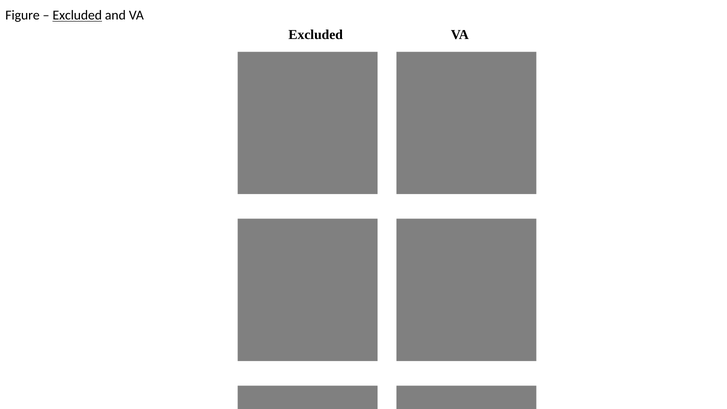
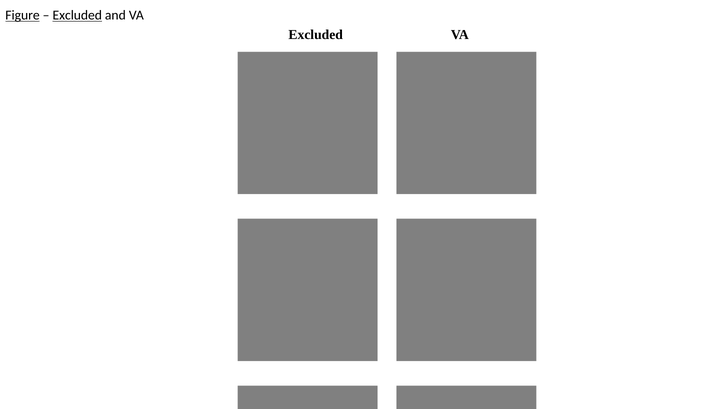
Figure underline: none -> present
